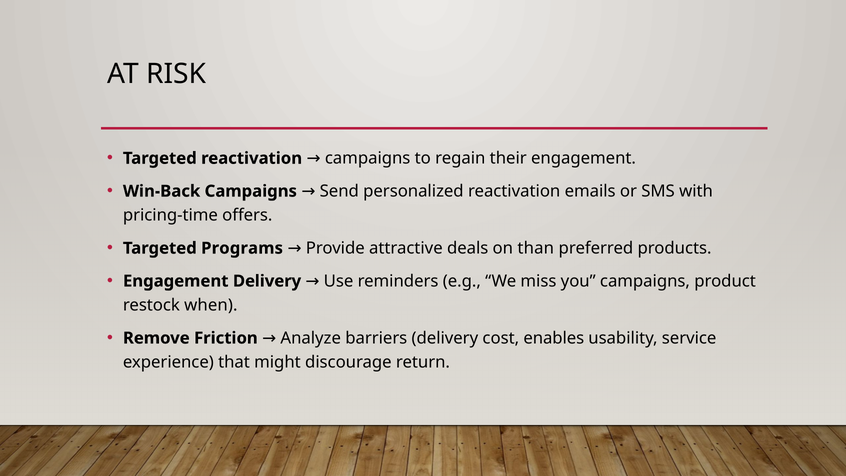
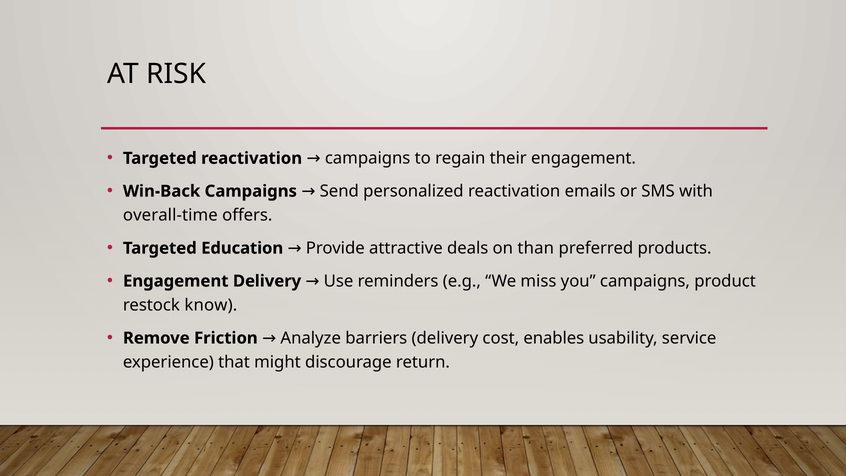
pricing-time: pricing-time -> overall-time
Programs: Programs -> Education
when: when -> know
